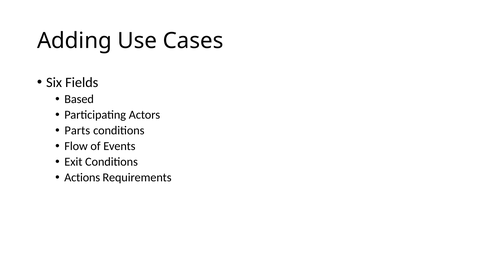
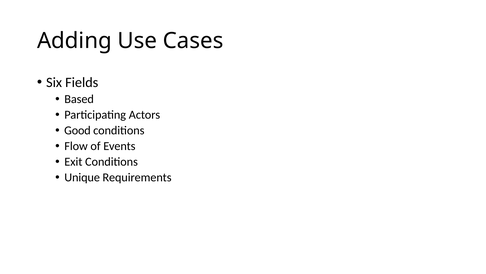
Parts: Parts -> Good
Actions: Actions -> Unique
